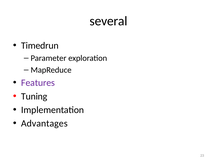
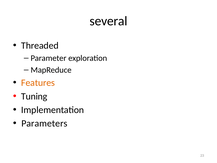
Timedrun: Timedrun -> Threaded
Features colour: purple -> orange
Advantages: Advantages -> Parameters
